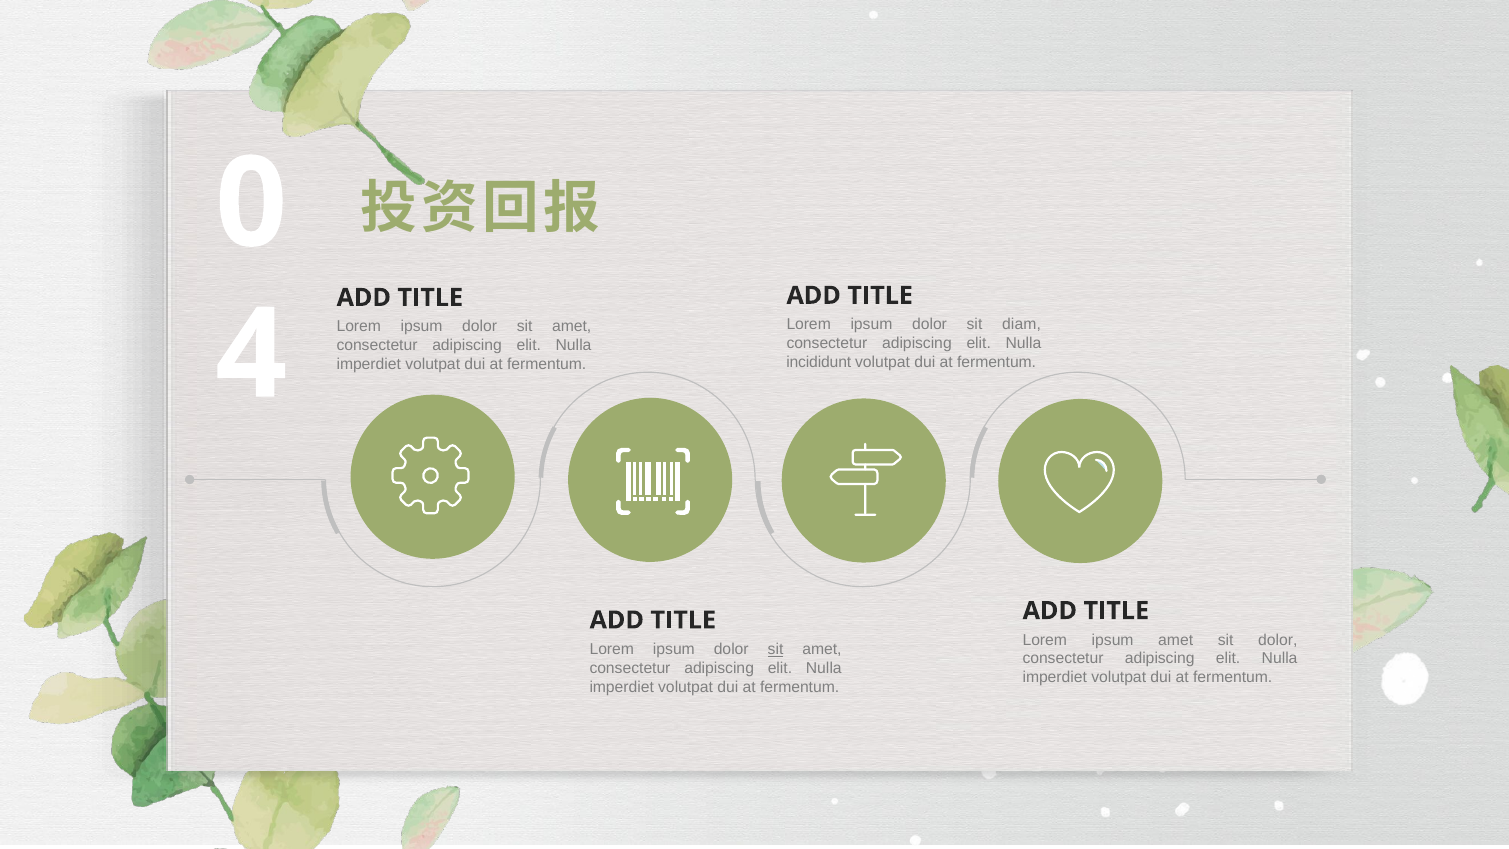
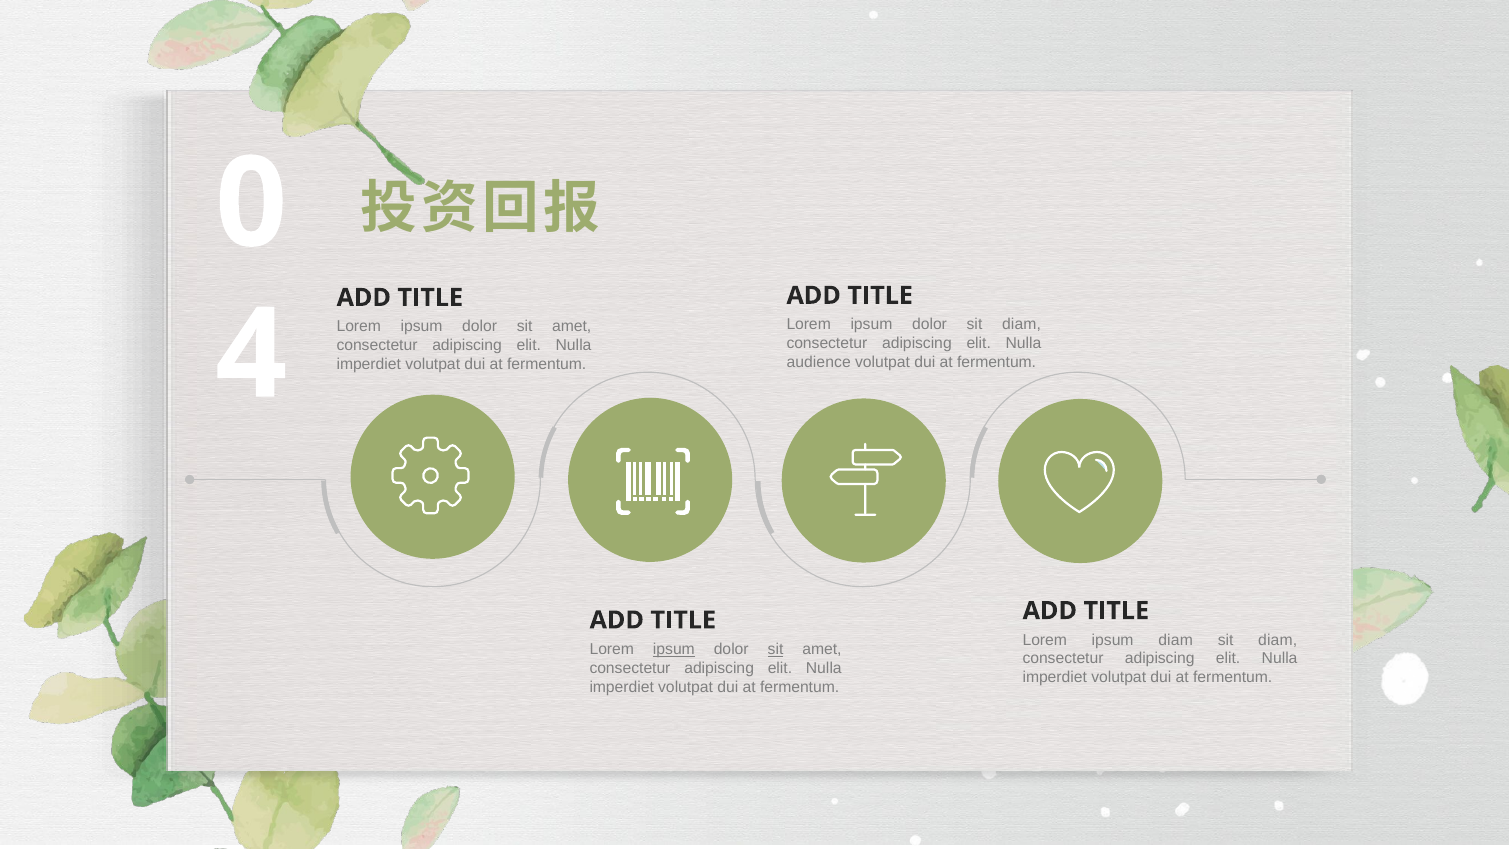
incididunt: incididunt -> audience
ipsum amet: amet -> diam
dolor at (1278, 640): dolor -> diam
ipsum at (674, 649) underline: none -> present
